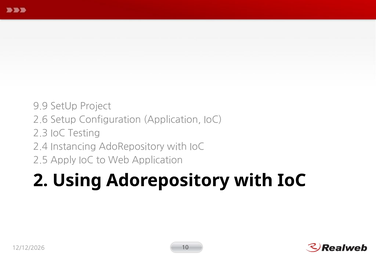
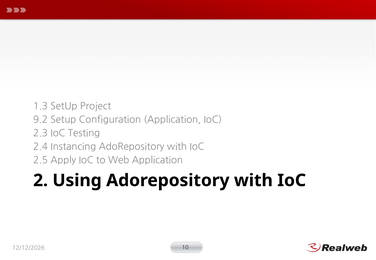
9.9: 9.9 -> 1.3
2.6: 2.6 -> 9.2
